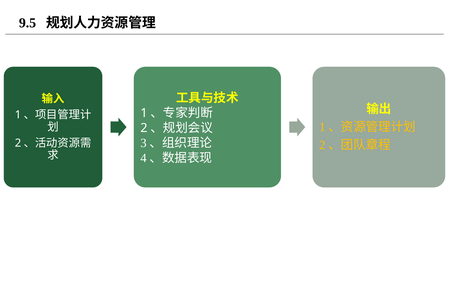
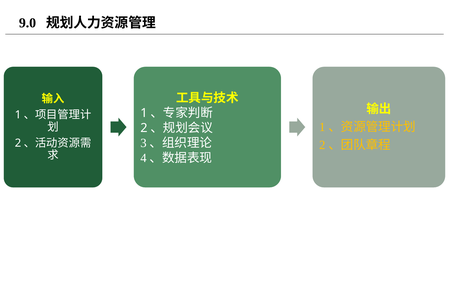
9.5: 9.5 -> 9.0
